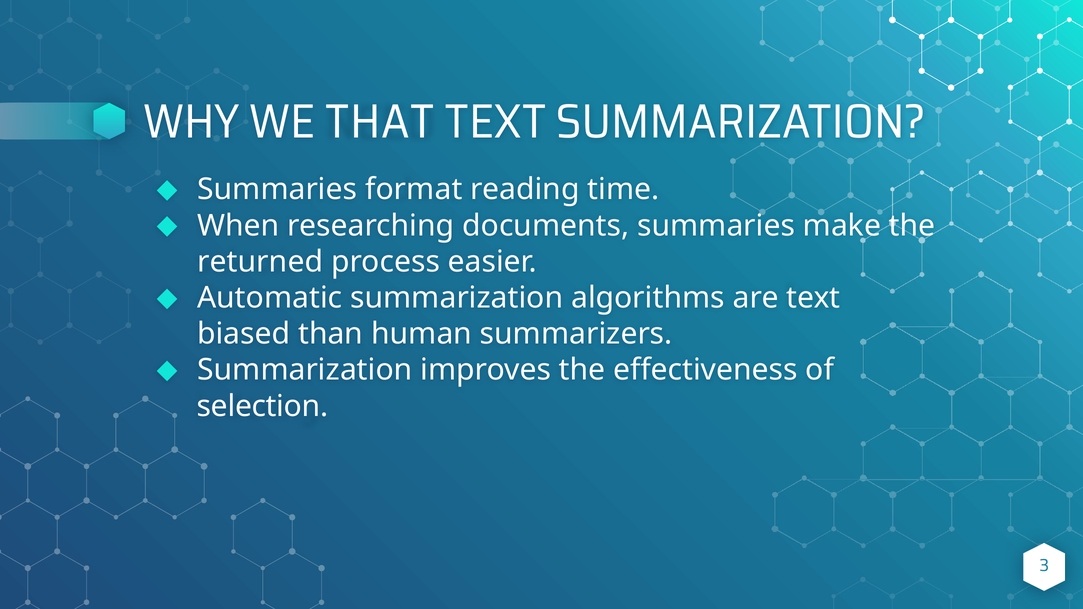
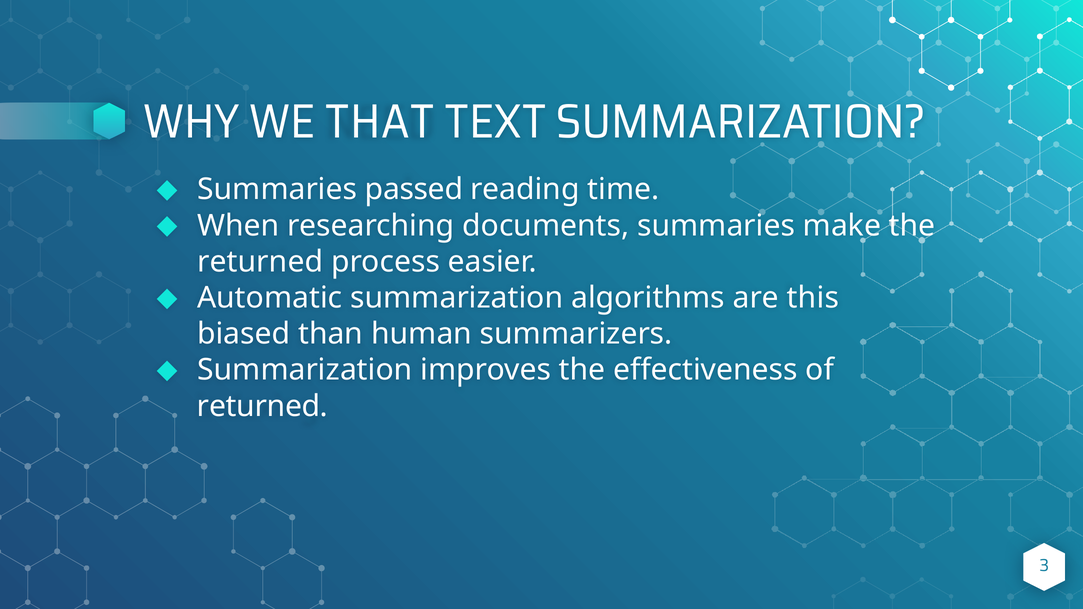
format: format -> passed
are text: text -> this
selection at (262, 406): selection -> returned
